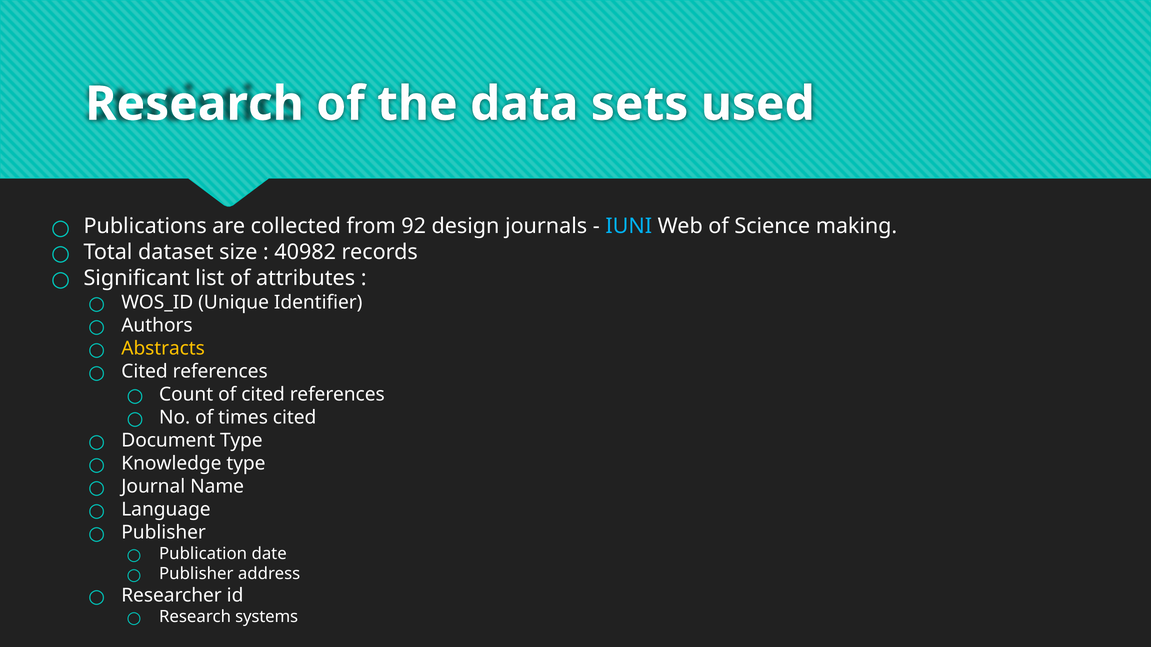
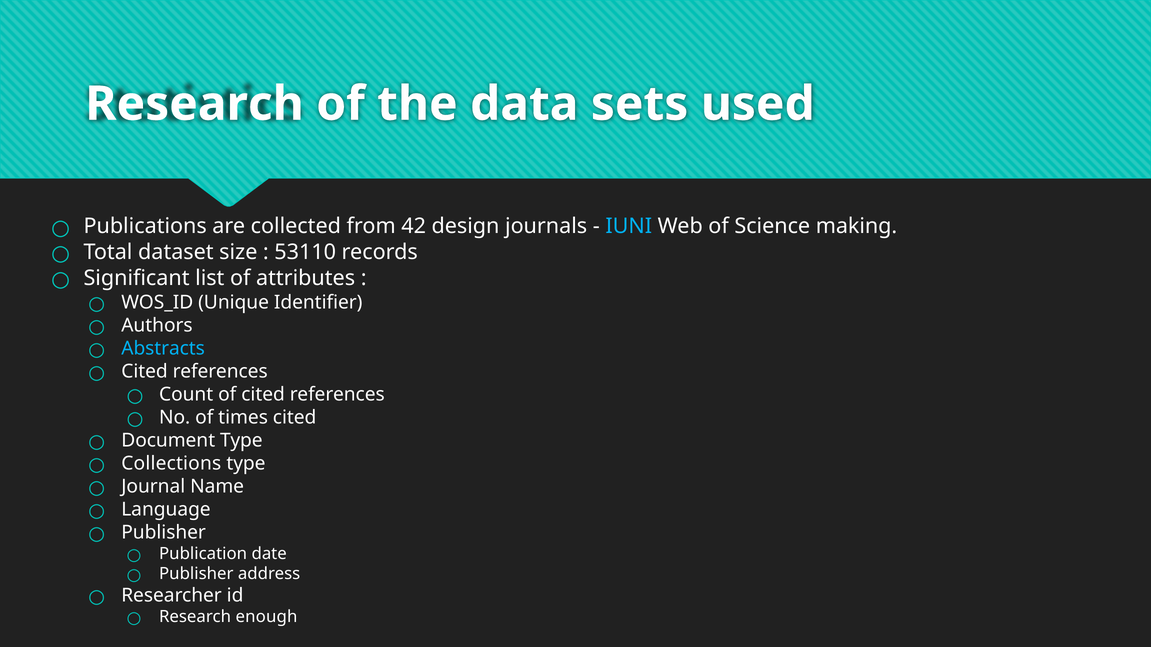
92: 92 -> 42
40982: 40982 -> 53110
Abstracts colour: yellow -> light blue
Knowledge: Knowledge -> Collections
systems: systems -> enough
